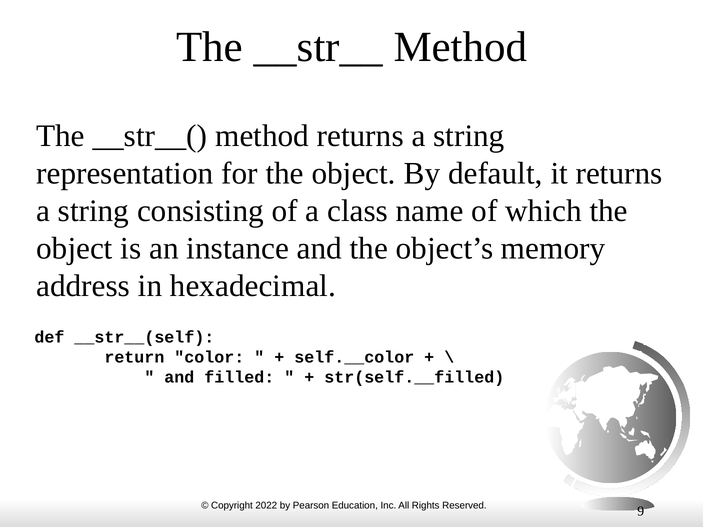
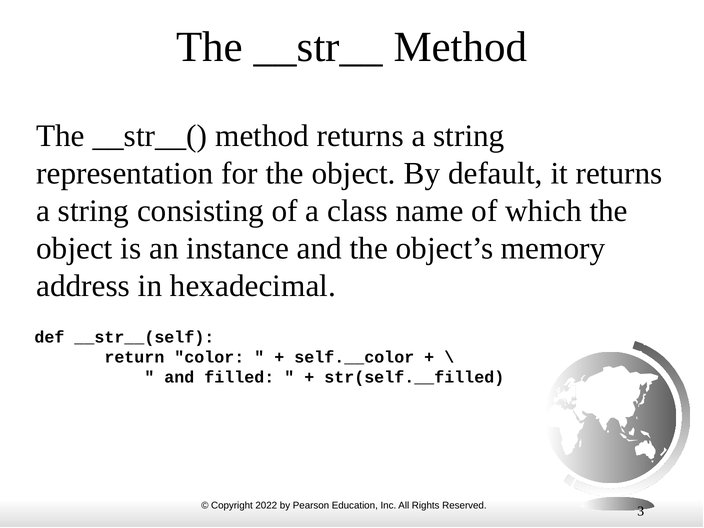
9: 9 -> 3
